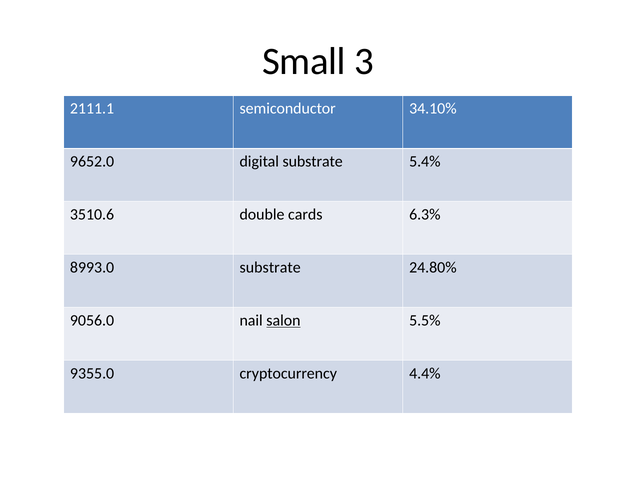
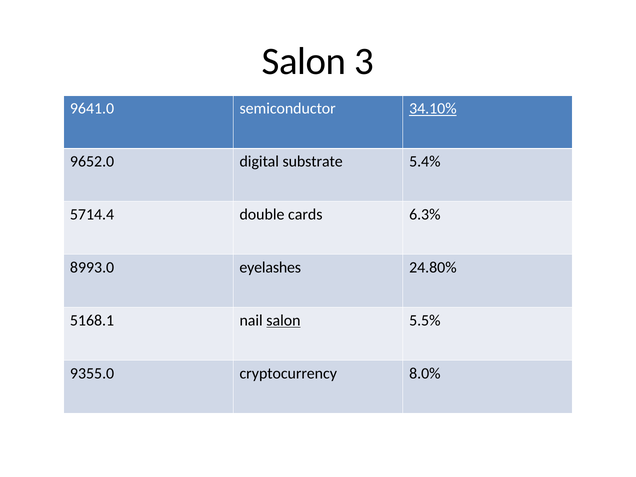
Small at (304, 62): Small -> Salon
2111.1: 2111.1 -> 9641.0
34.10% underline: none -> present
3510.6: 3510.6 -> 5714.4
8993.0 substrate: substrate -> eyelashes
9056.0: 9056.0 -> 5168.1
4.4%: 4.4% -> 8.0%
